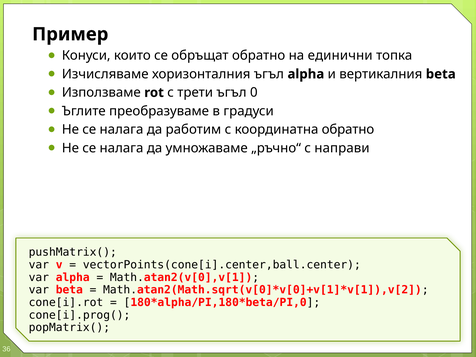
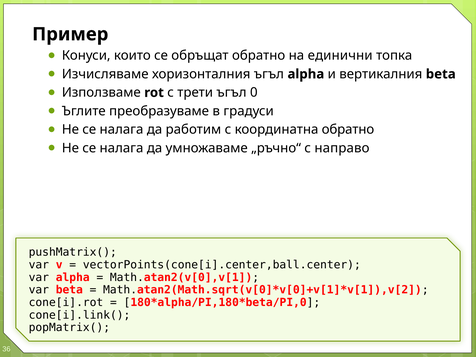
направи: направи -> направо
cone[i].prog(: cone[i].prog( -> cone[i].link(
